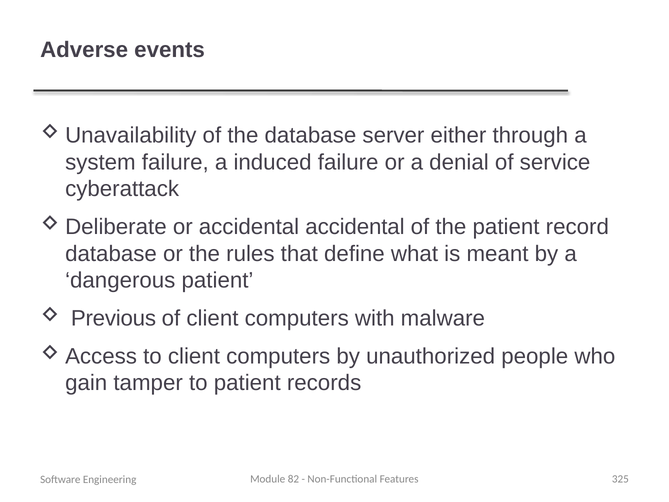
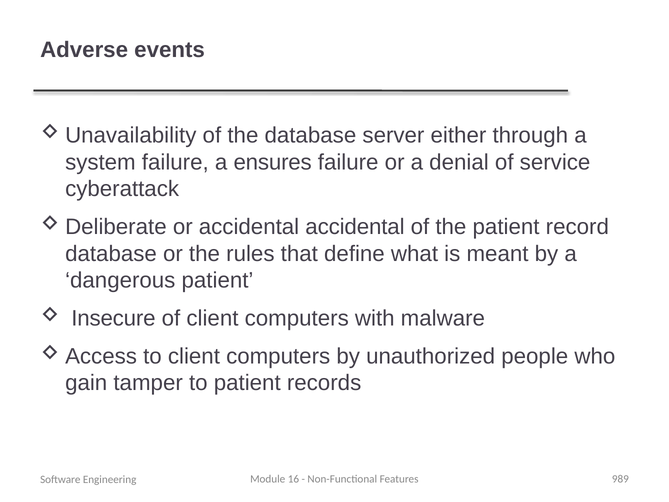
induced: induced -> ensures
Previous: Previous -> Insecure
82: 82 -> 16
325: 325 -> 989
